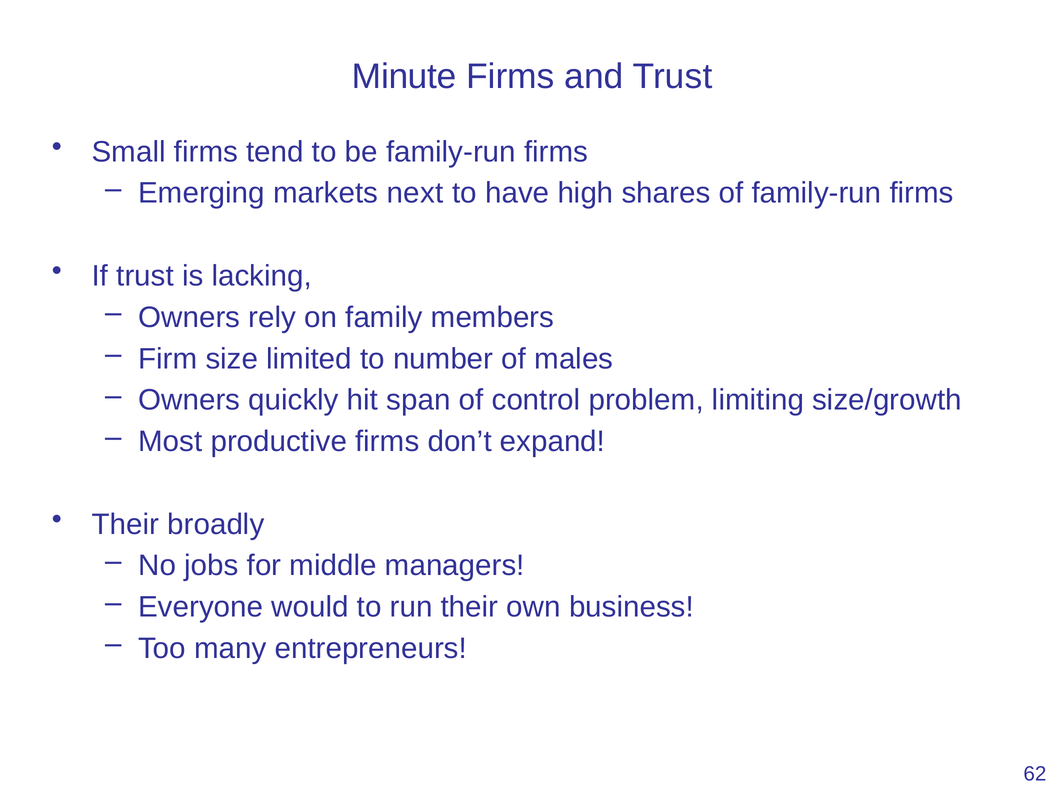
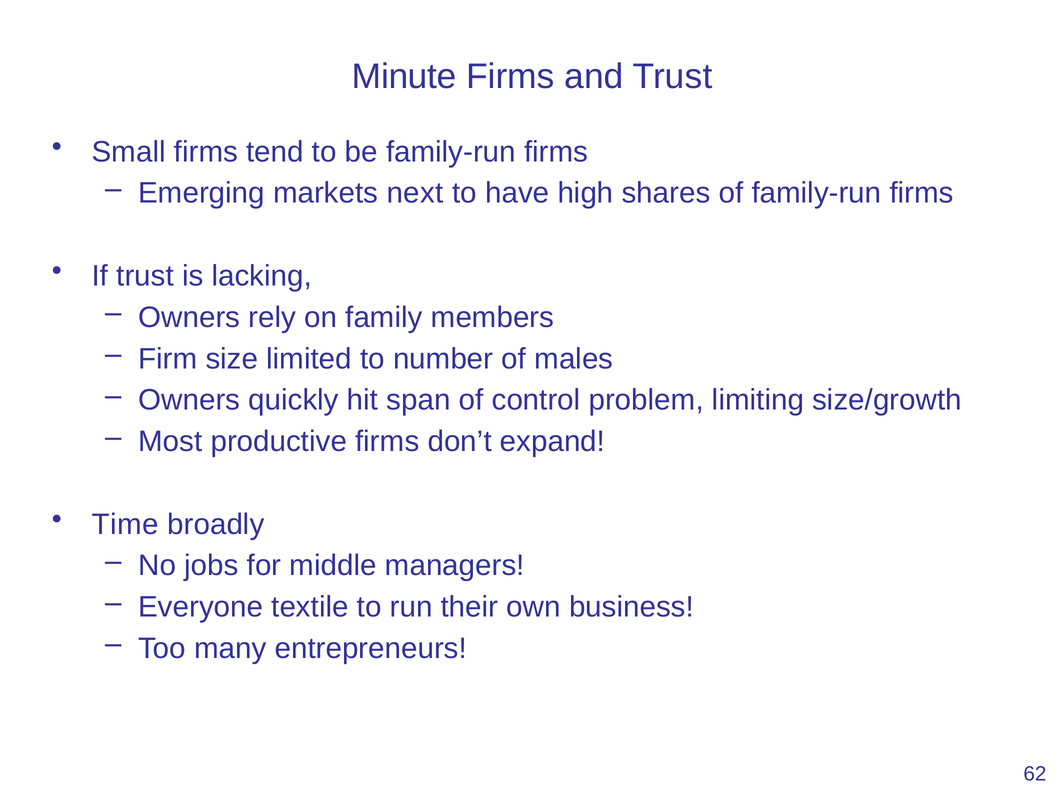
Their at (125, 524): Their -> Time
would: would -> textile
